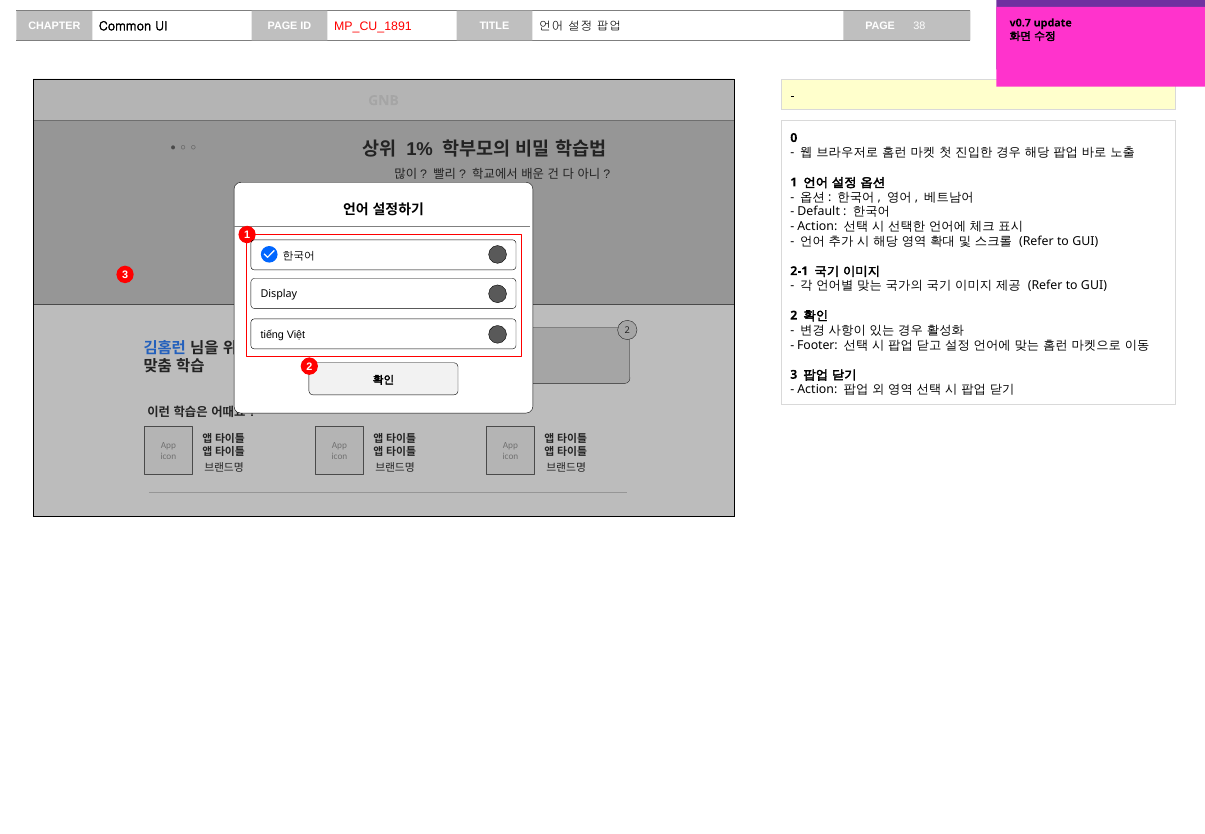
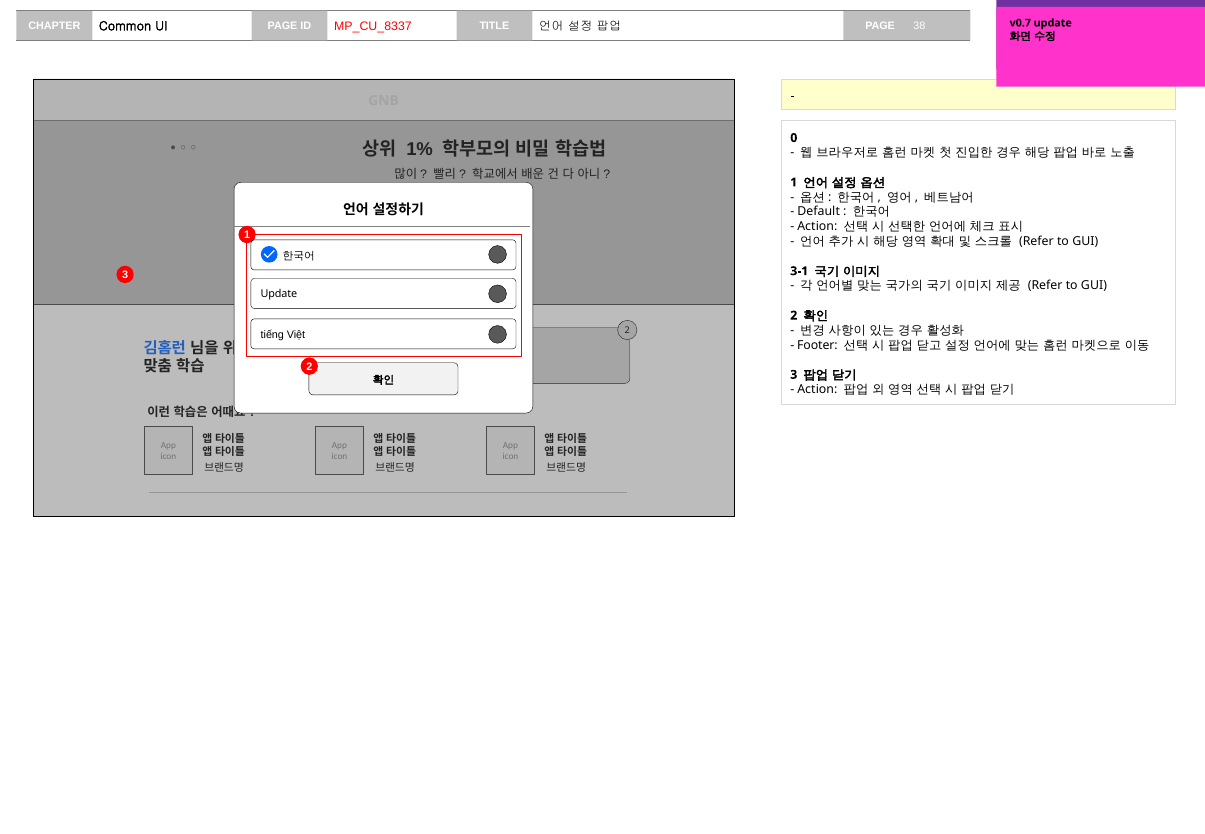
MP_CU_1891: MP_CU_1891 -> MP_CU_8337
2-1: 2-1 -> 3-1
Display at (279, 294): Display -> Update
